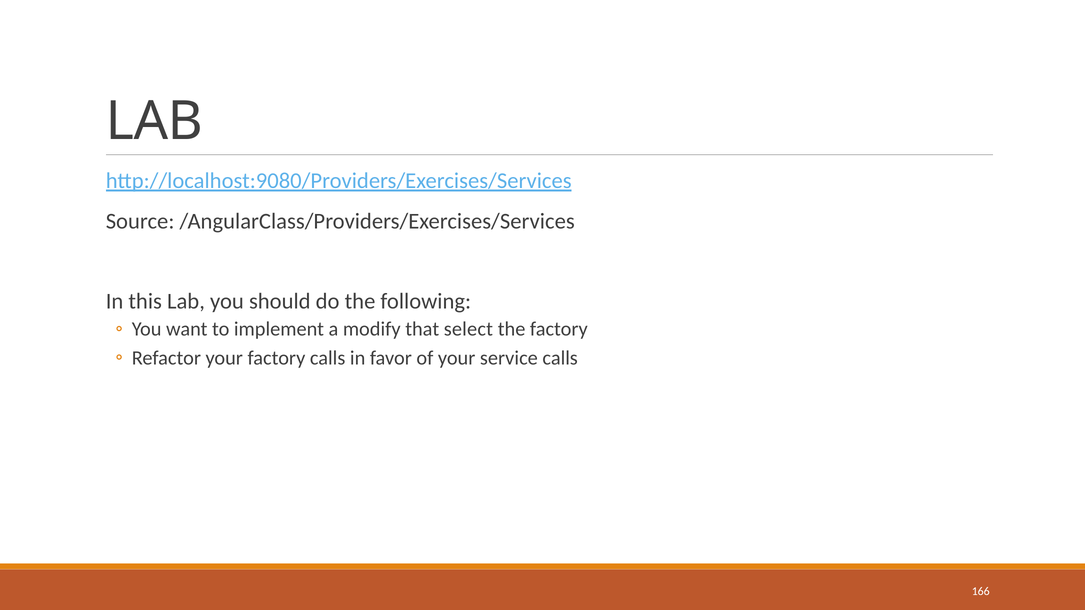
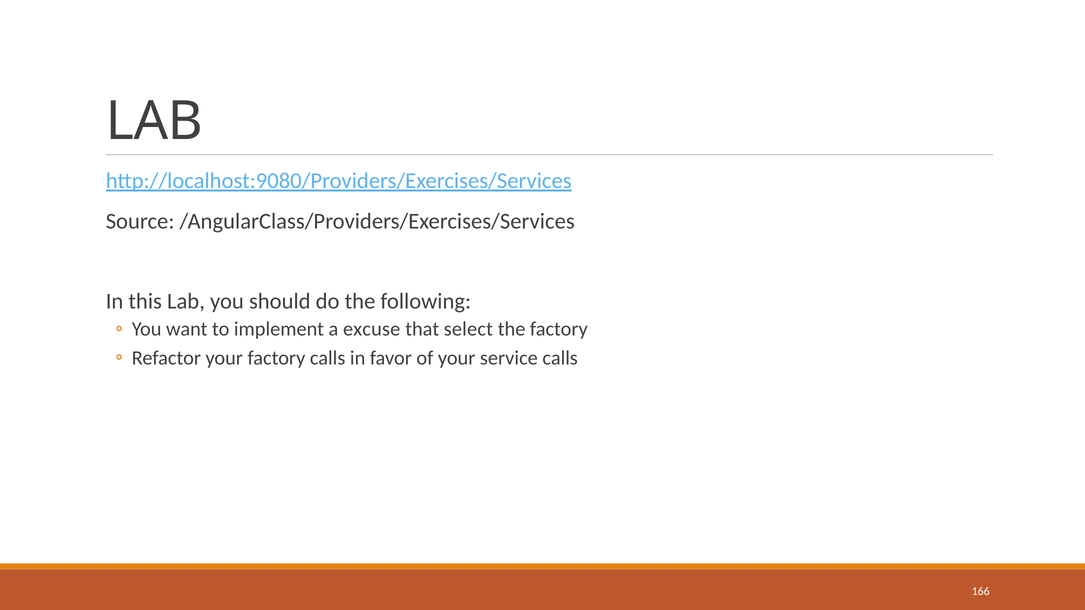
modify: modify -> excuse
